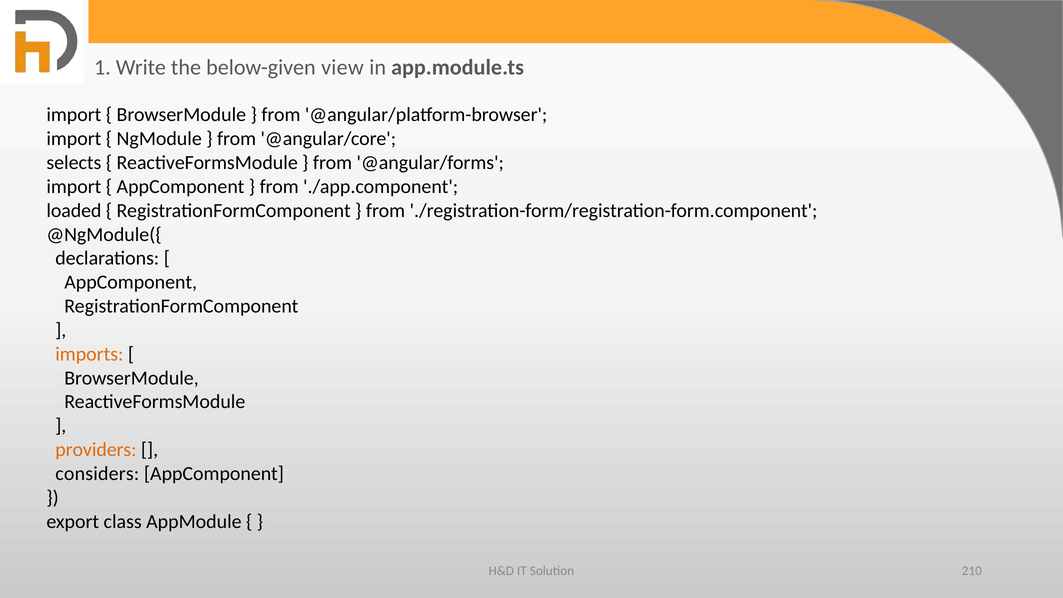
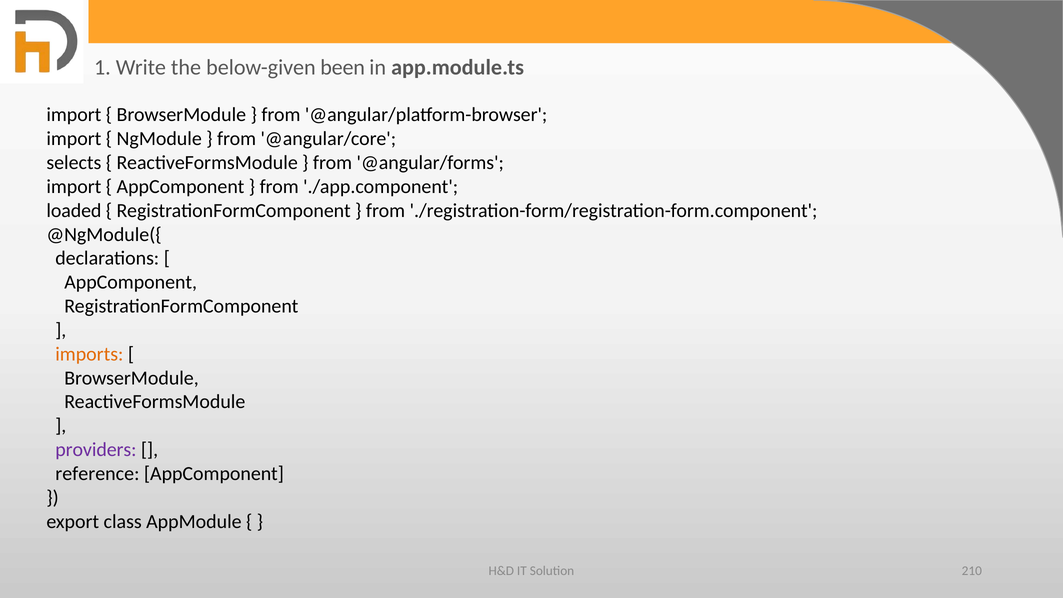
view: view -> been
providers colour: orange -> purple
considers: considers -> reference
